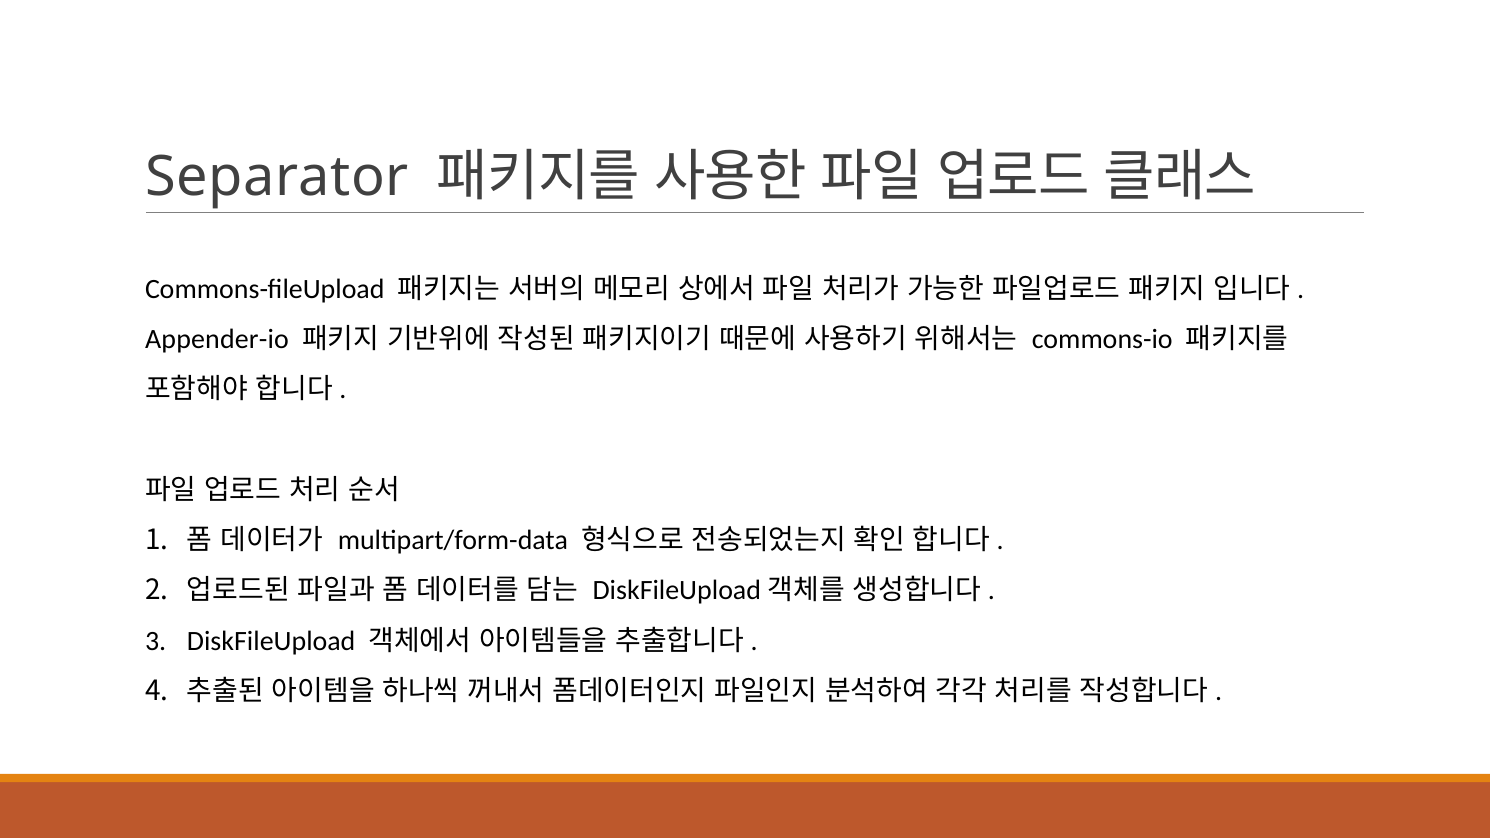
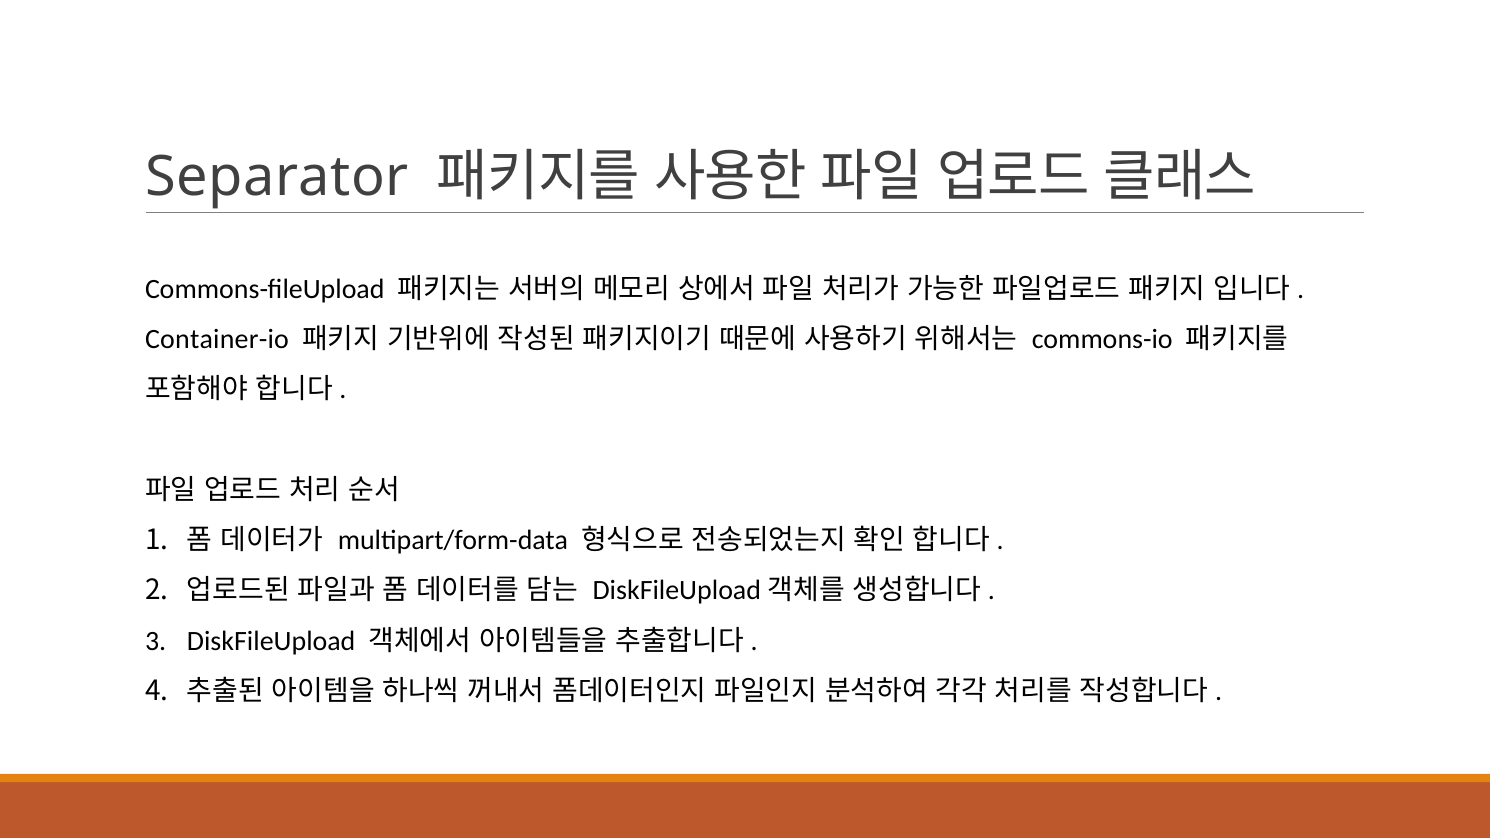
Appender-io: Appender-io -> Container-io
